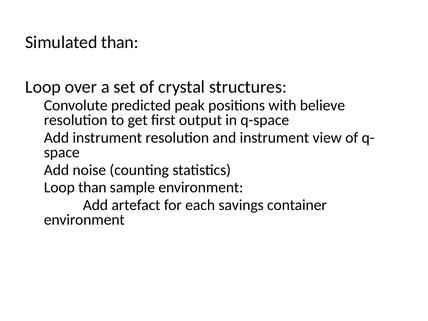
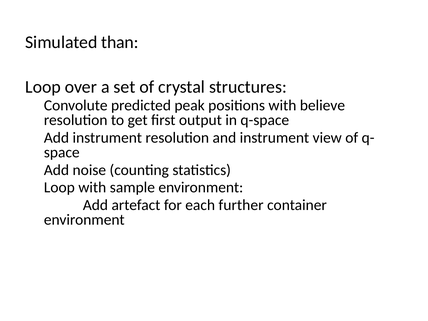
Loop than: than -> with
savings: savings -> further
